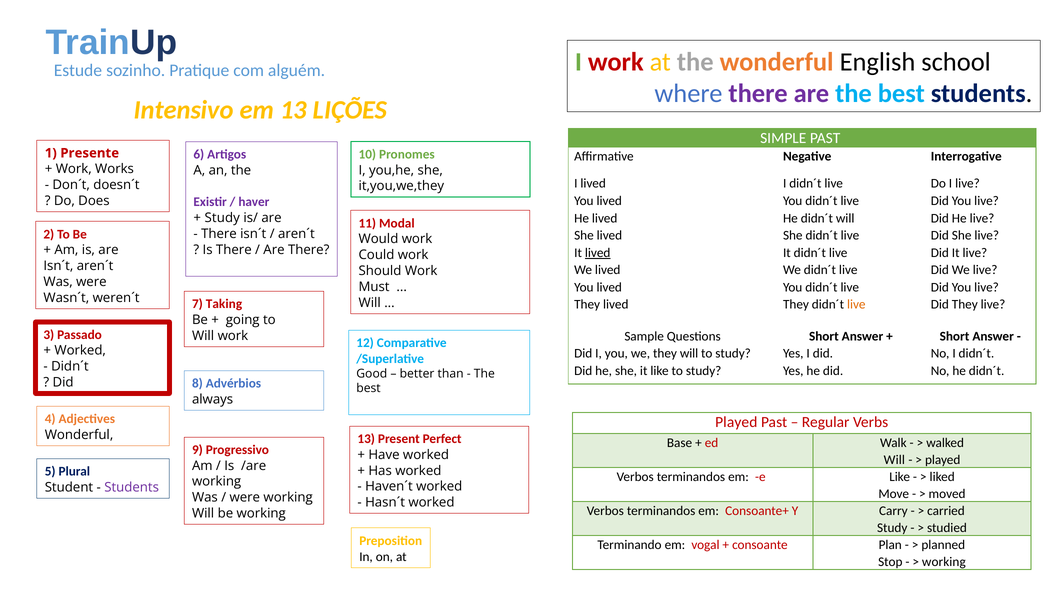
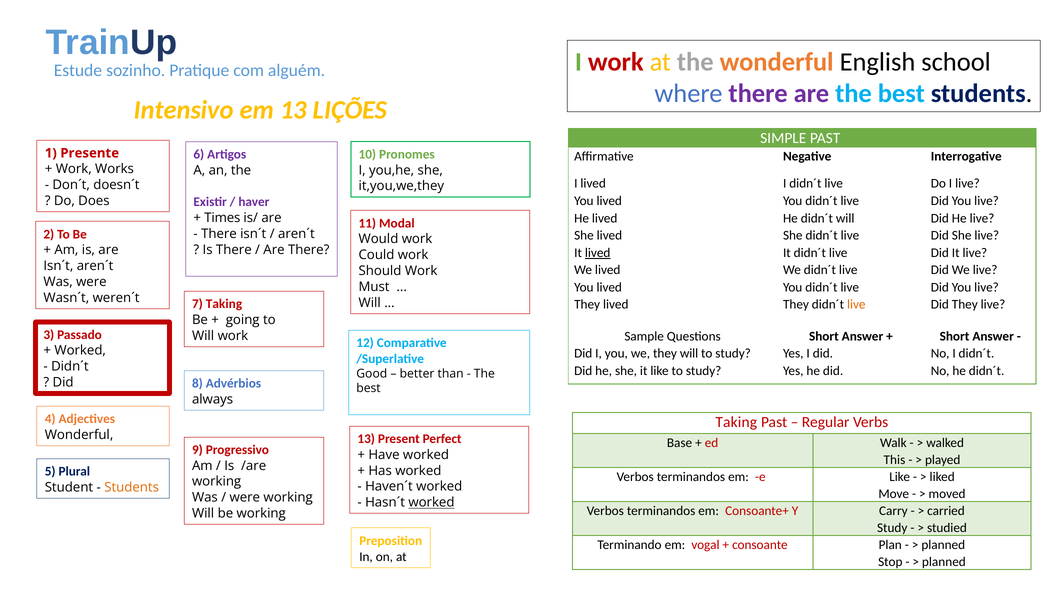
Study at (222, 218): Study -> Times
Played at (736, 422): Played -> Taking
Will at (894, 460): Will -> This
Students at (132, 488) colour: purple -> orange
worked at (431, 503) underline: none -> present
working at (944, 562): working -> planned
